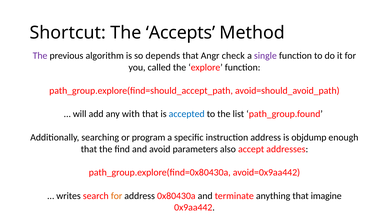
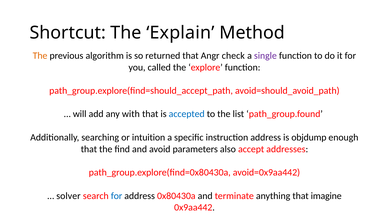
Accepts: Accepts -> Explain
The at (40, 56) colour: purple -> orange
depends: depends -> returned
program: program -> intuition
writes: writes -> solver
for at (117, 196) colour: orange -> blue
